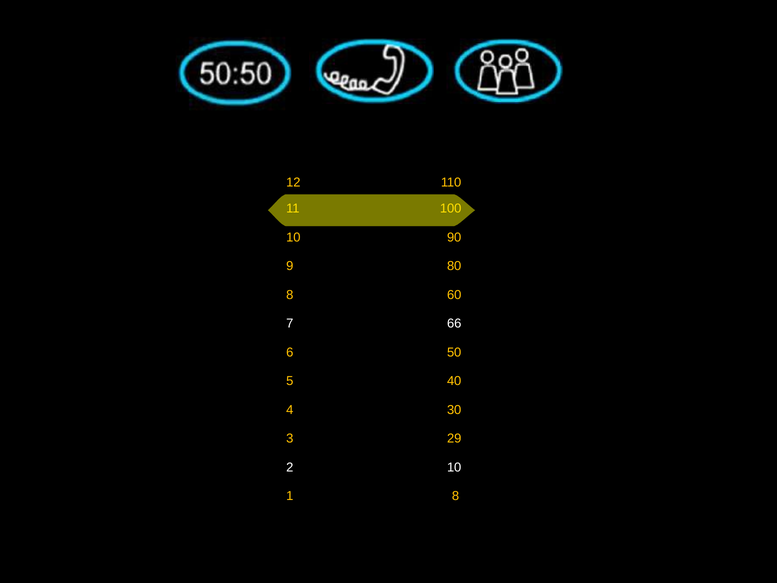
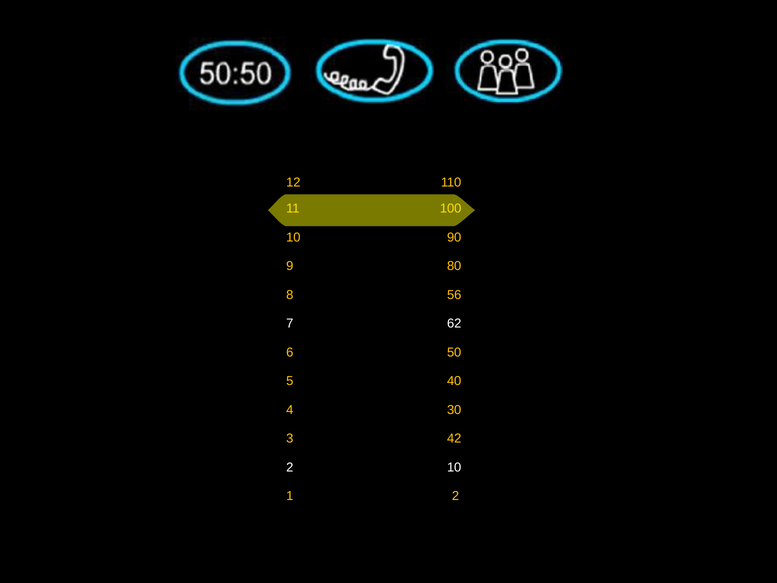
60: 60 -> 56
66: 66 -> 62
29: 29 -> 42
1 8: 8 -> 2
